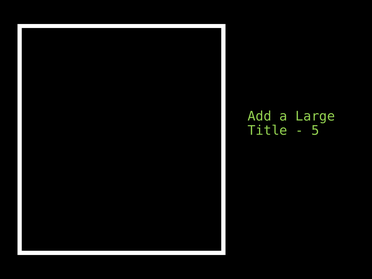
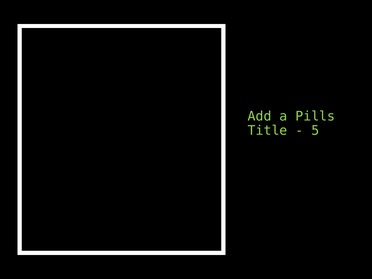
Large: Large -> Pills
